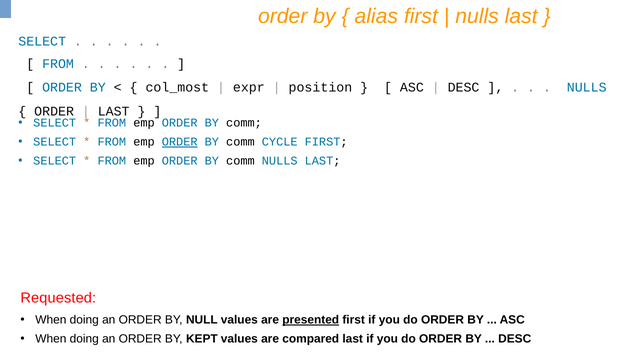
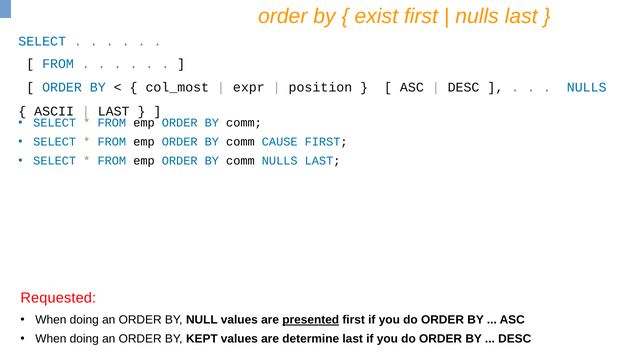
alias: alias -> exist
ORDER at (54, 111): ORDER -> ASCII
ORDER at (180, 142) underline: present -> none
CYCLE: CYCLE -> CAUSE
compared: compared -> determine
